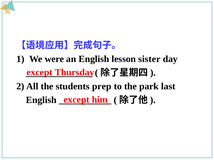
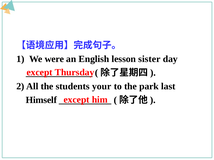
prep: prep -> your
English at (41, 100): English -> Himself
